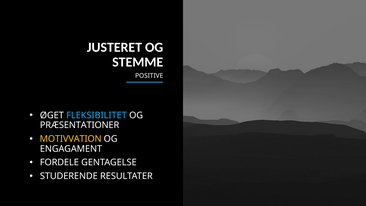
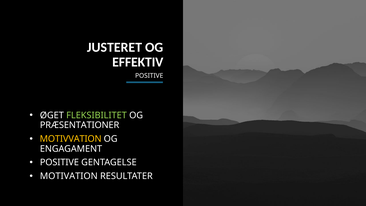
STEMME: STEMME -> EFFEKTIV
FLEKSIBILITET colour: light blue -> light green
FORDELE at (59, 162): FORDELE -> POSITIVE
STUDERENDE: STUDERENDE -> MOTIVATION
